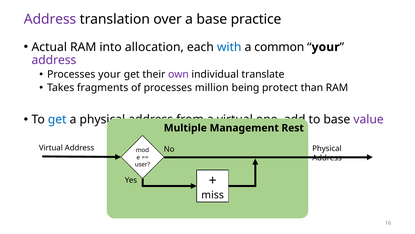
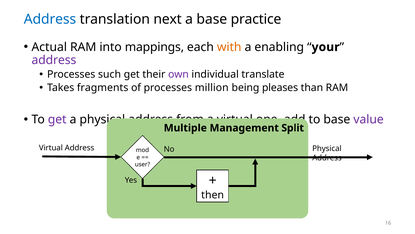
Address at (50, 19) colour: purple -> blue
over: over -> next
allocation: allocation -> mappings
with colour: blue -> orange
common: common -> enabling
Processes your: your -> such
protect: protect -> pleases
get at (57, 119) colour: blue -> purple
Rest: Rest -> Split
miss: miss -> then
